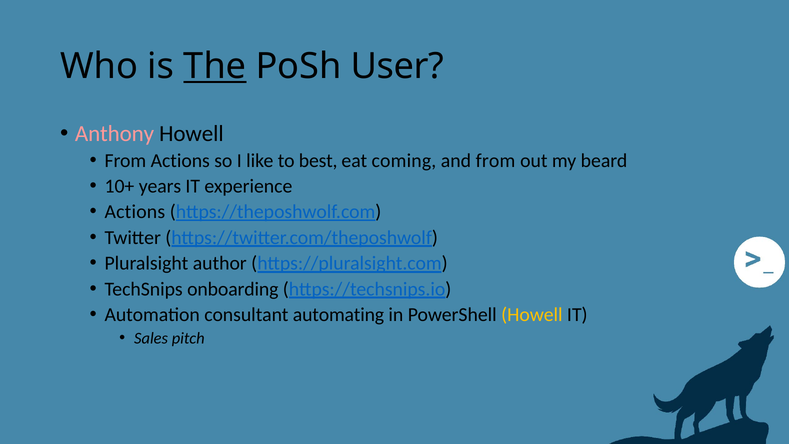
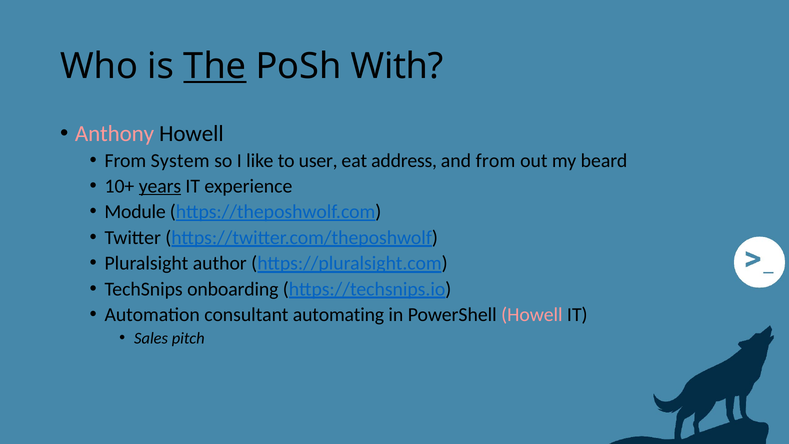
User: User -> With
From Actions: Actions -> System
best: best -> user
coming: coming -> address
years underline: none -> present
Actions at (135, 212): Actions -> Module
Howell at (532, 314) colour: yellow -> pink
